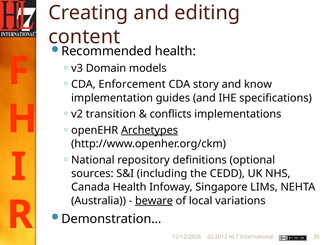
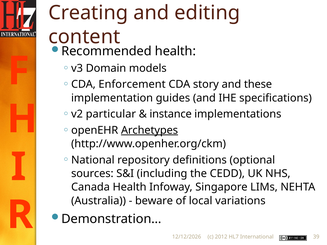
know: know -> these
transition: transition -> particular
conflicts: conflicts -> instance
beware underline: present -> none
